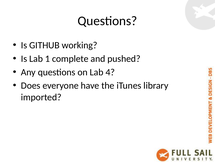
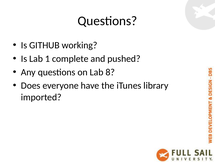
4: 4 -> 8
